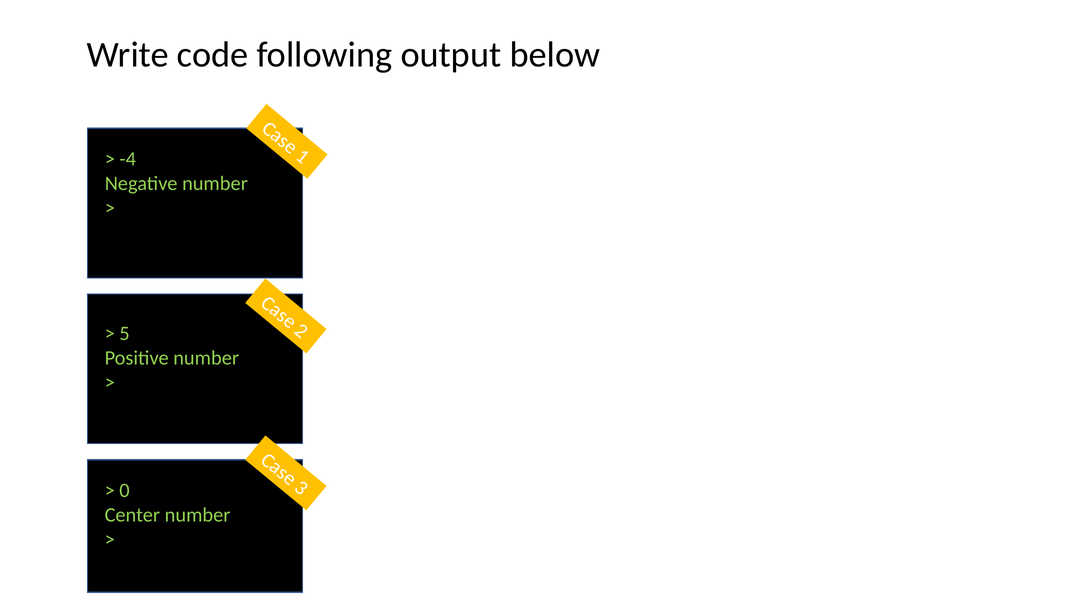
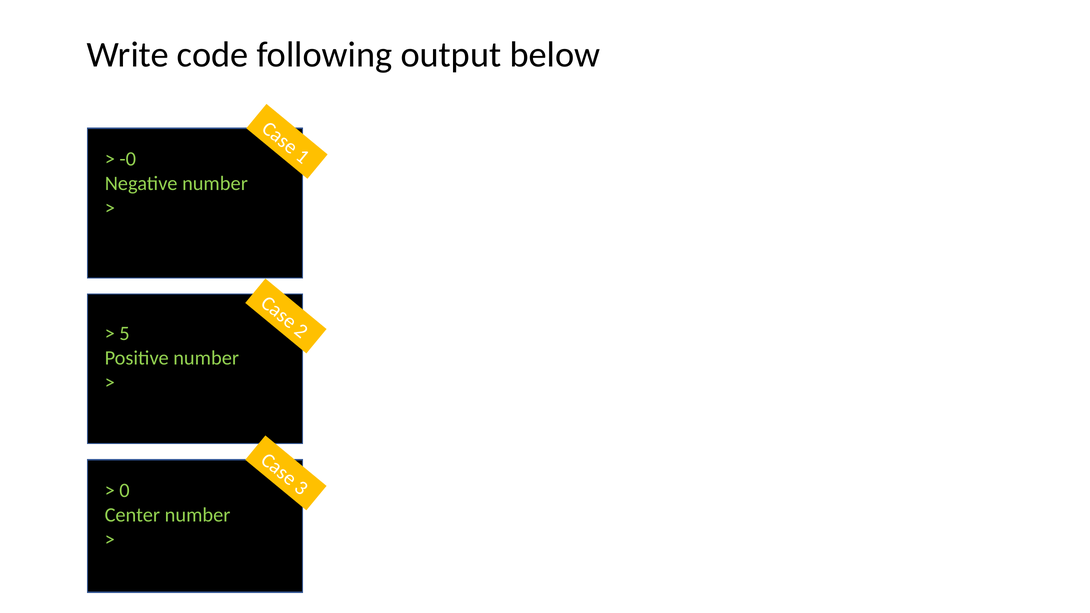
-4: -4 -> -0
